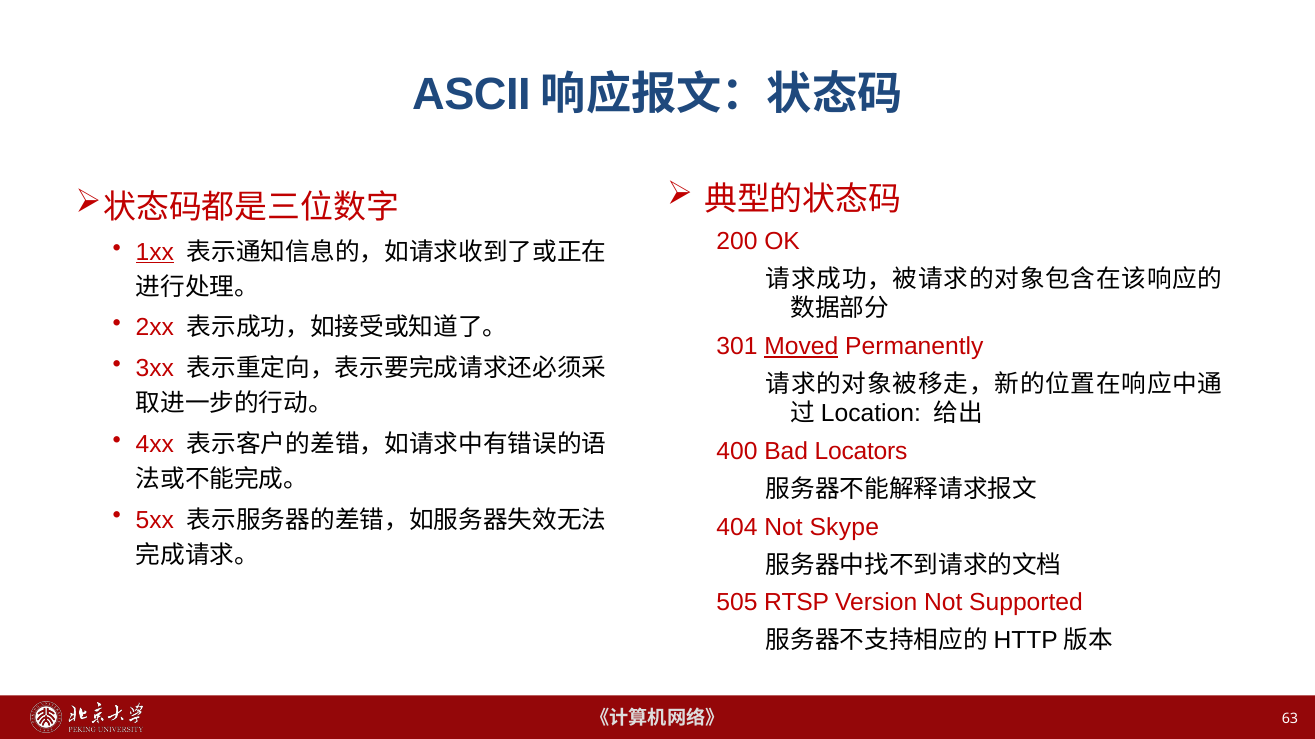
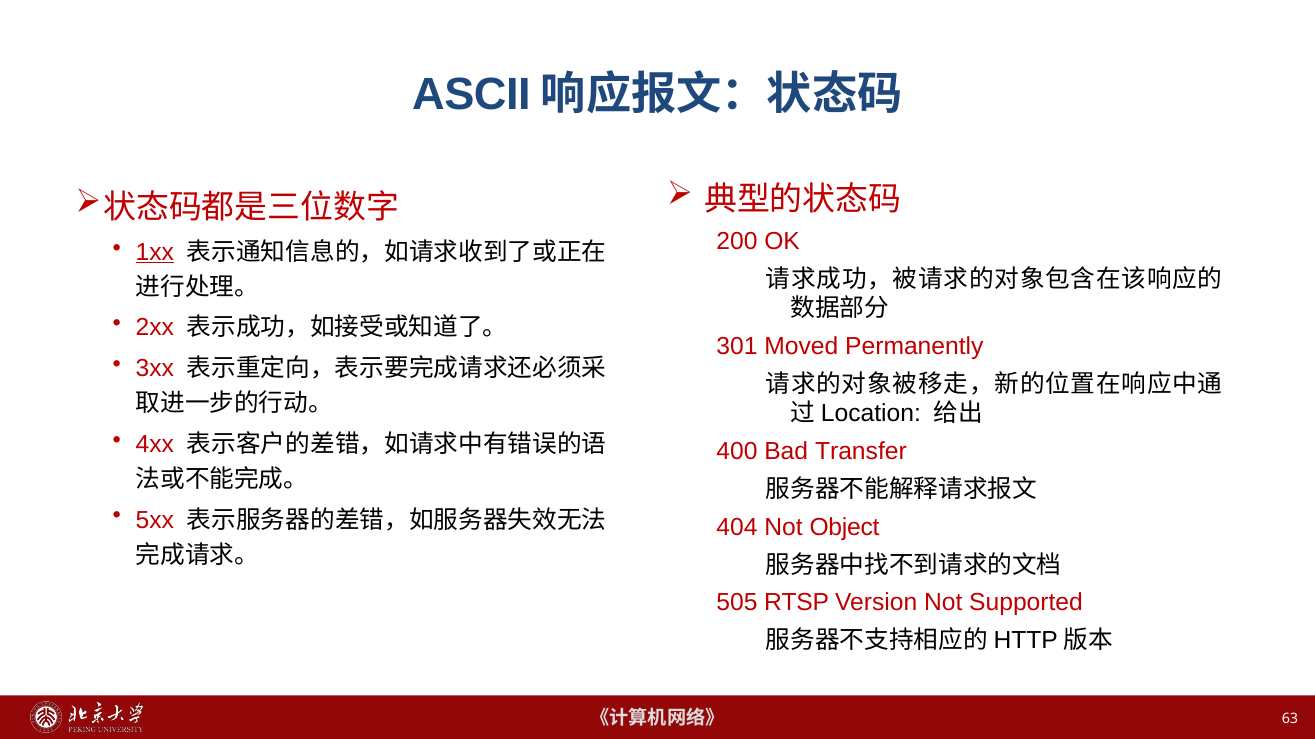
Moved underline: present -> none
Locators: Locators -> Transfer
Skype: Skype -> Object
